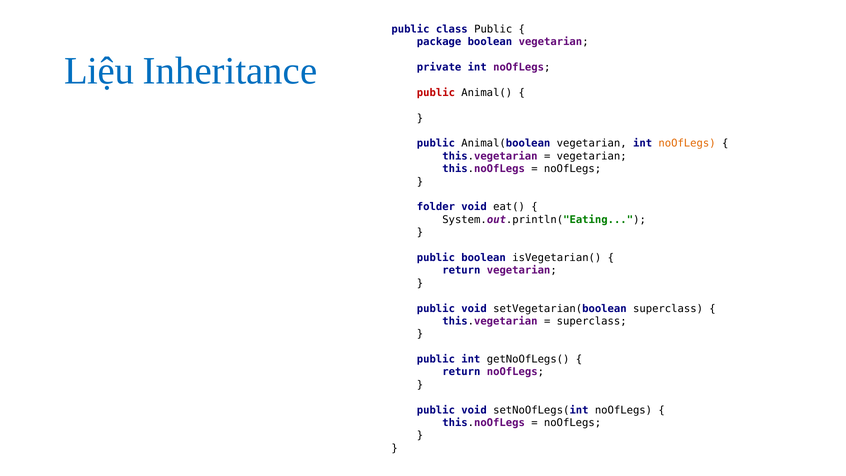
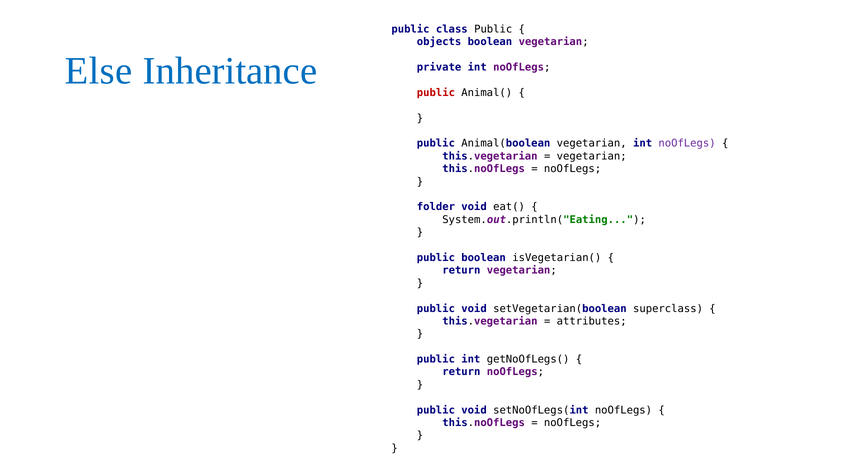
package: package -> objects
Liệu: Liệu -> Else
noOfLegs at (687, 143) colour: orange -> purple
superclass at (592, 321): superclass -> attributes
